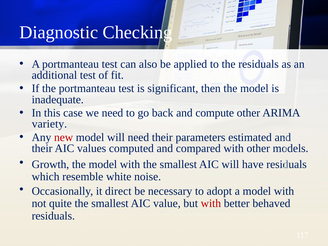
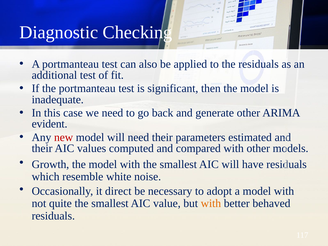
compute: compute -> generate
variety: variety -> evident
with at (211, 203) colour: red -> orange
